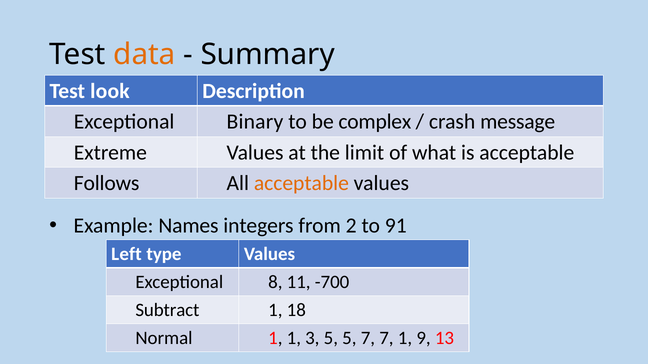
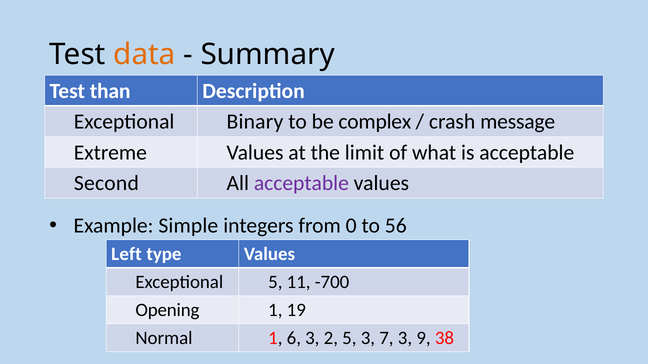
look: look -> than
Follows: Follows -> Second
acceptable at (301, 183) colour: orange -> purple
Names: Names -> Simple
2: 2 -> 0
91: 91 -> 56
Exceptional 8: 8 -> 5
Subtract: Subtract -> Opening
18: 18 -> 19
1 1: 1 -> 6
3 5: 5 -> 2
5 7: 7 -> 3
7 1: 1 -> 3
13: 13 -> 38
